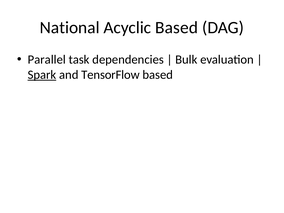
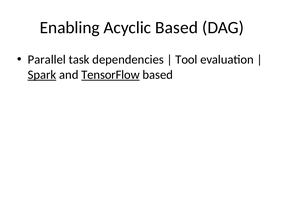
National: National -> Enabling
Bulk: Bulk -> Tool
TensorFlow underline: none -> present
